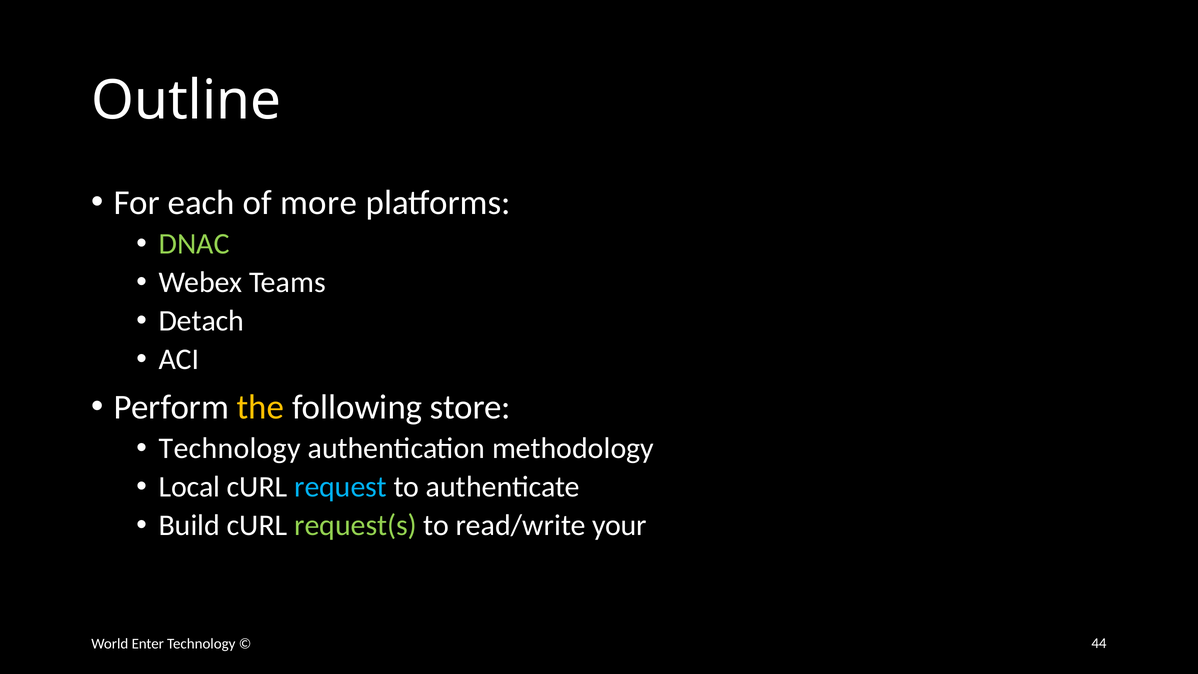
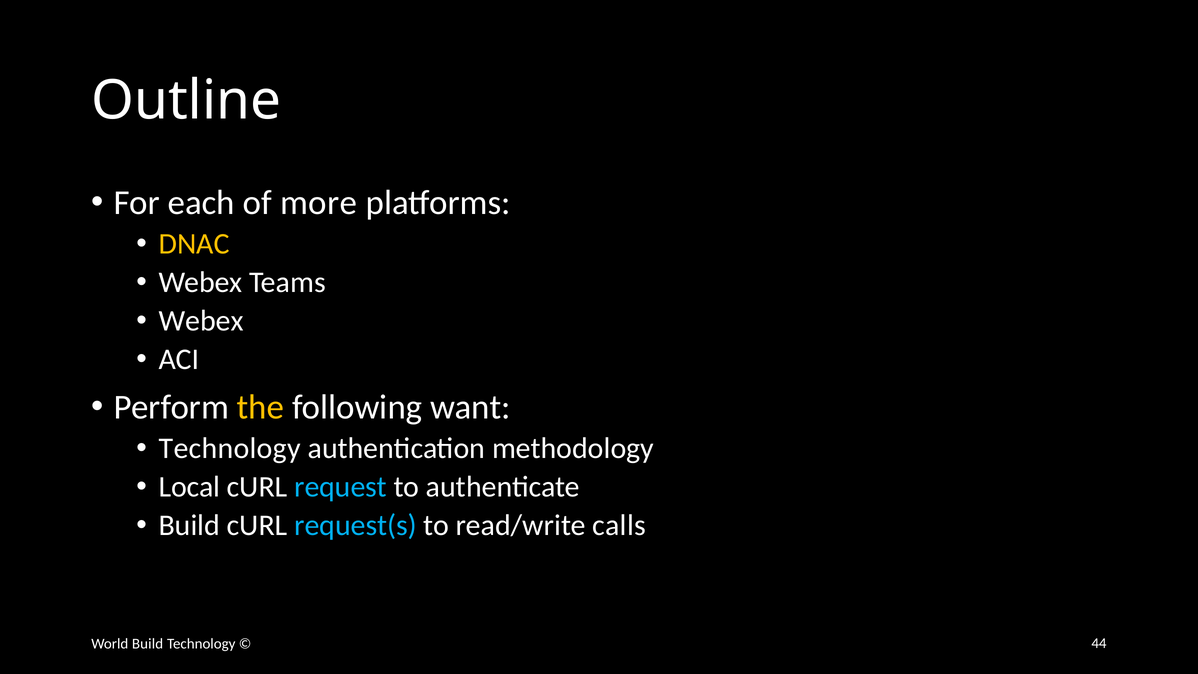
DNAC colour: light green -> yellow
Detach at (201, 321): Detach -> Webex
store: store -> want
request(s colour: light green -> light blue
your: your -> calls
World Enter: Enter -> Build
